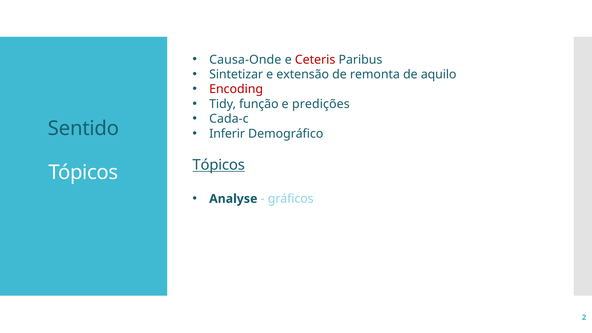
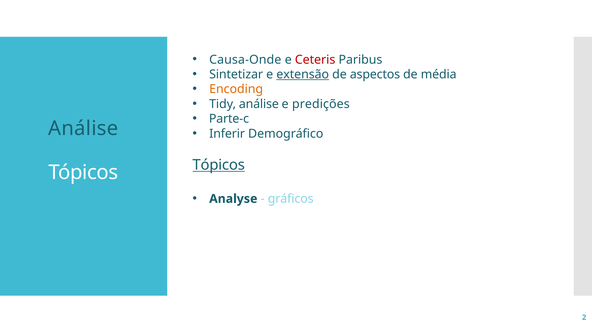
extensão underline: none -> present
remonta: remonta -> aspectos
aquilo: aquilo -> média
Encoding colour: red -> orange
Tidy função: função -> análise
Cada-c: Cada-c -> Parte-c
Sentido at (83, 128): Sentido -> Análise
